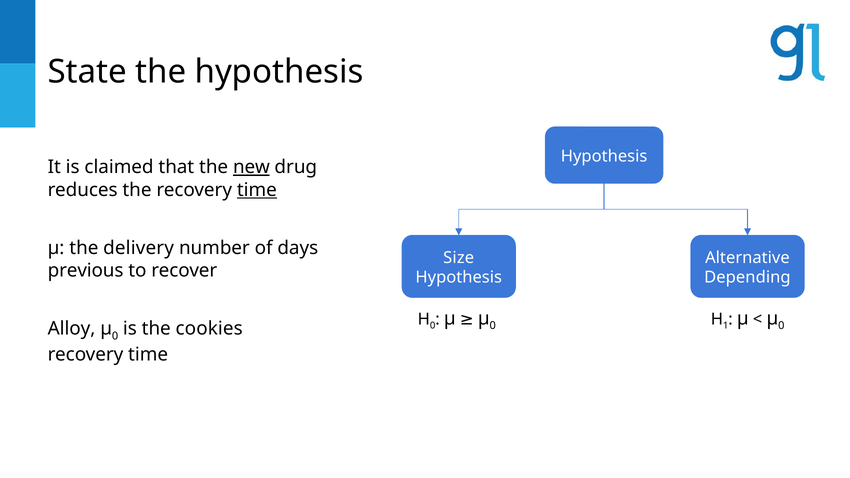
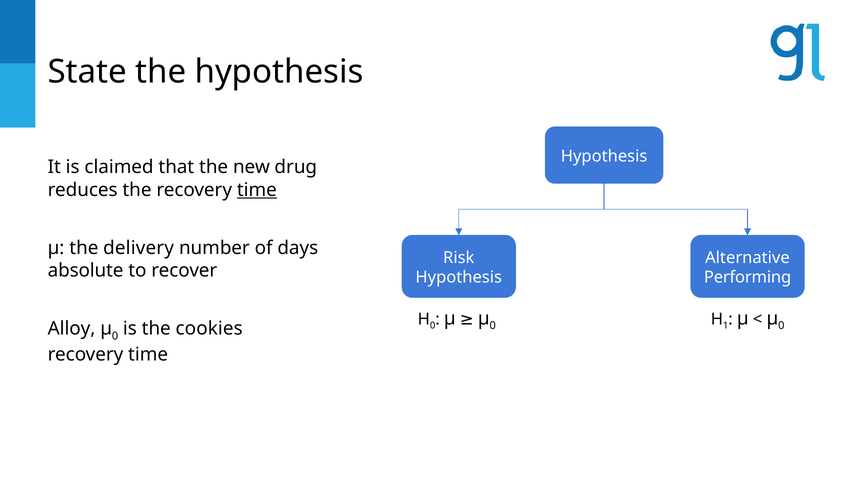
new underline: present -> none
Size: Size -> Risk
previous: previous -> absolute
Depending: Depending -> Performing
